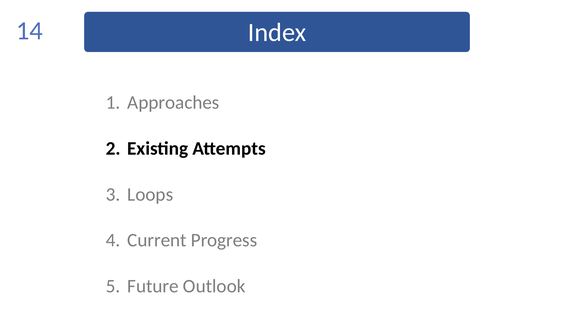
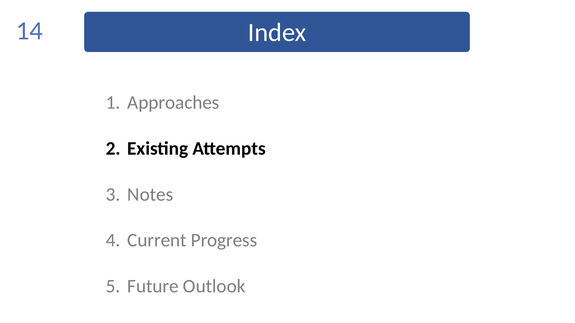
Loops: Loops -> Notes
